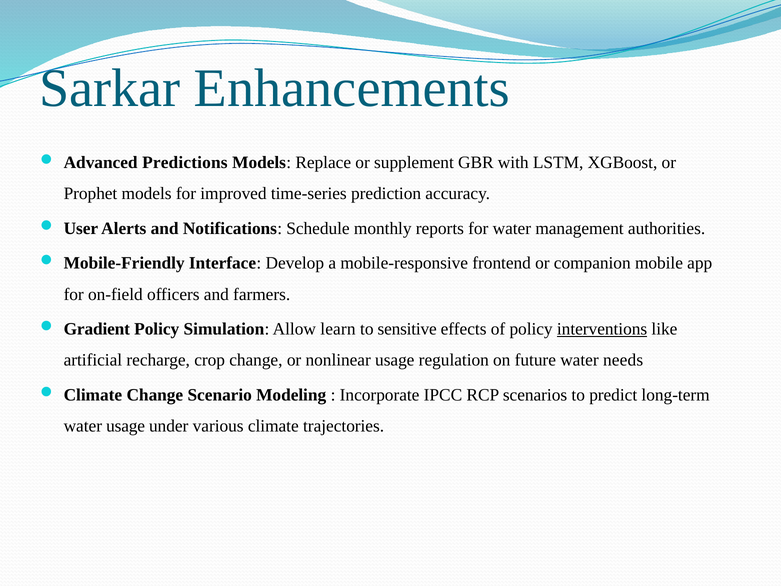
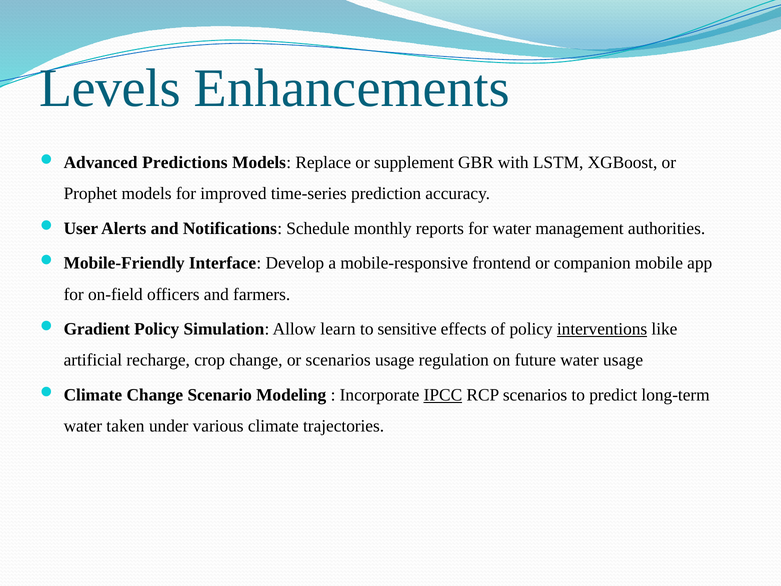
Sarkar: Sarkar -> Levels
or nonlinear: nonlinear -> scenarios
water needs: needs -> usage
IPCC underline: none -> present
water usage: usage -> taken
